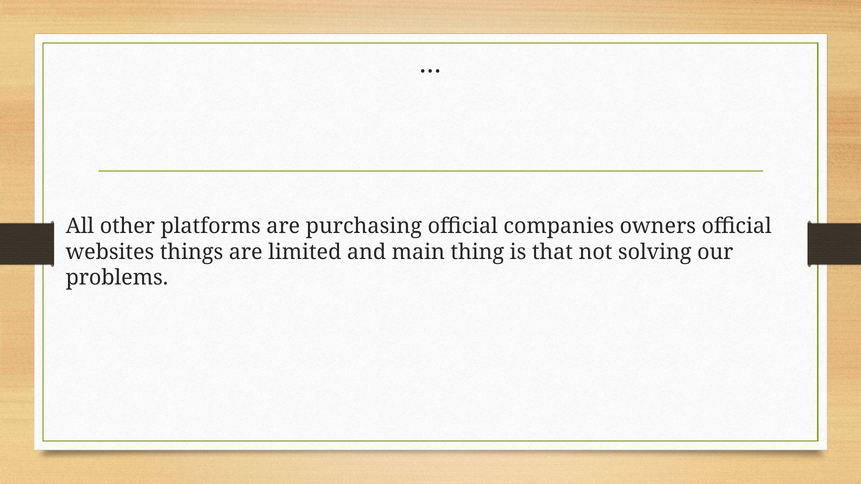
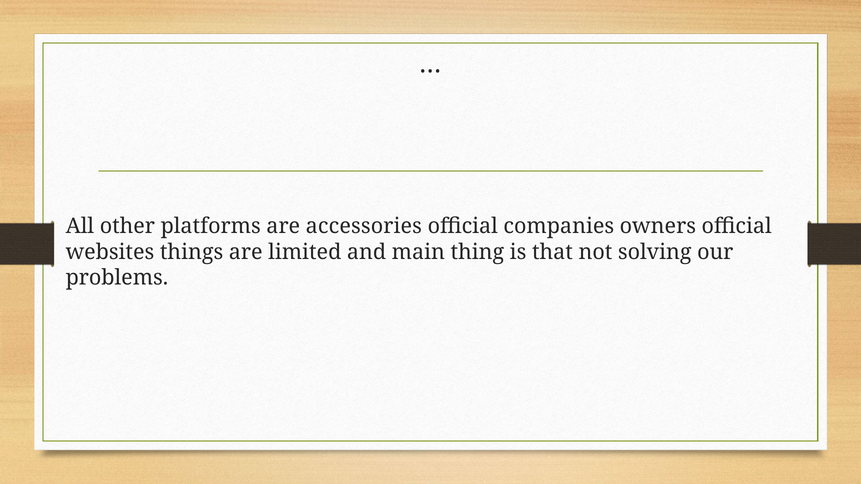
purchasing: purchasing -> accessories
